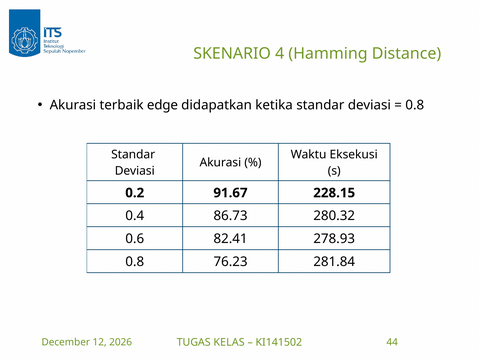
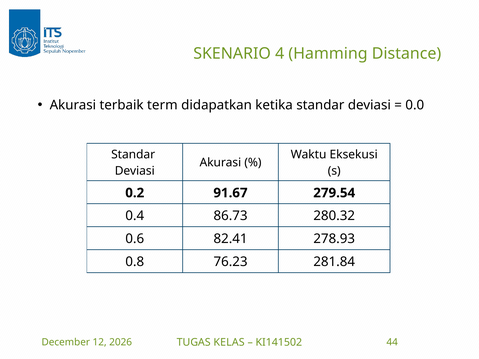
edge: edge -> term
0.8 at (415, 105): 0.8 -> 0.0
228.15: 228.15 -> 279.54
